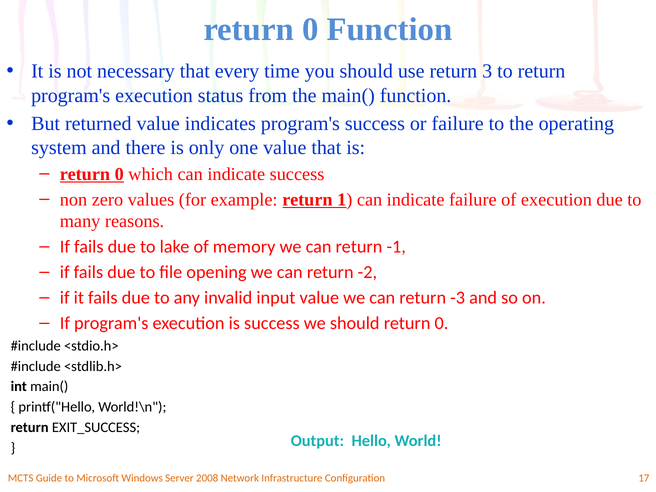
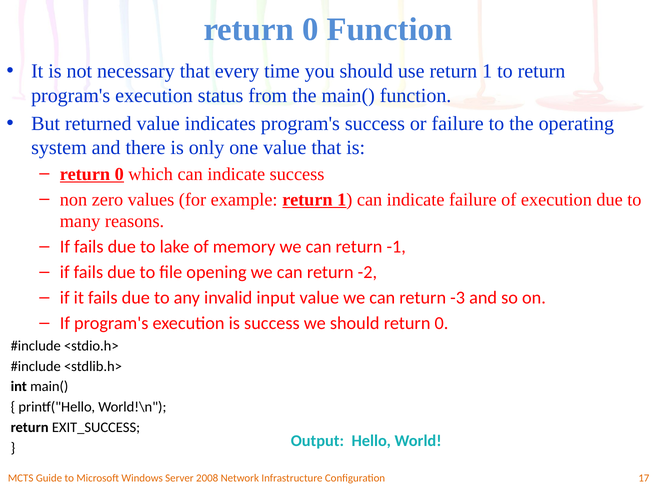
use return 3: 3 -> 1
